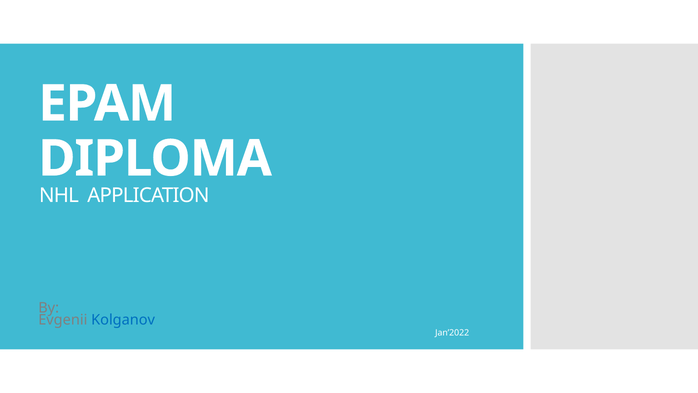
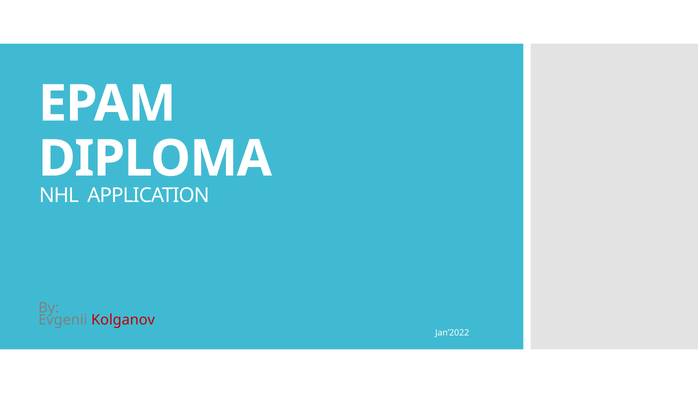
Kolganov colour: blue -> red
